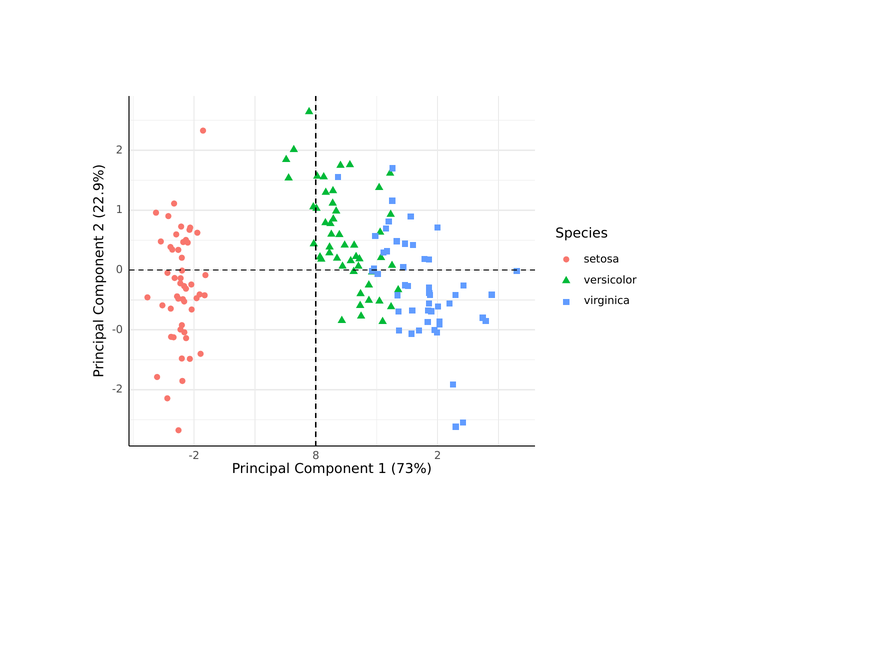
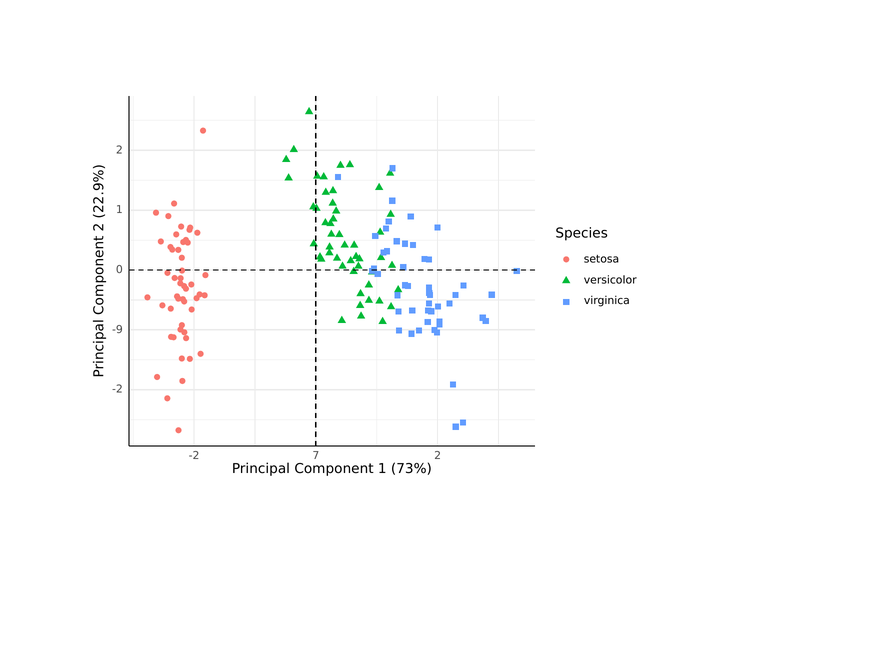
-0: -0 -> -9
8: 8 -> 7
